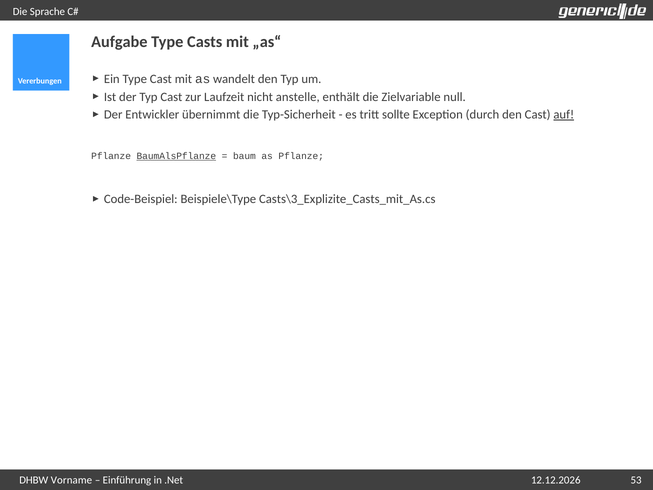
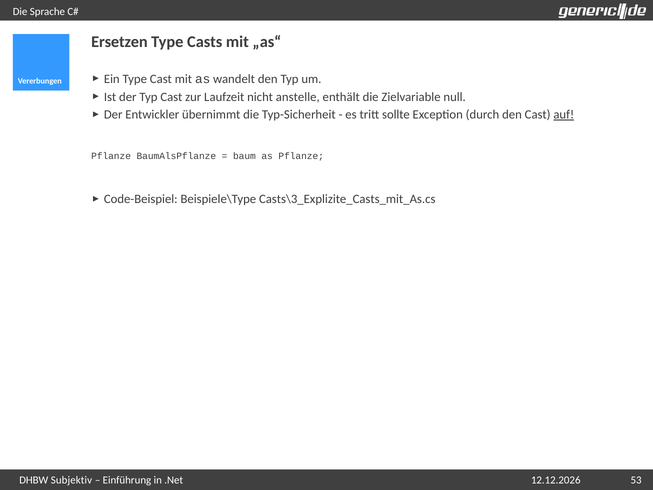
Aufgabe: Aufgabe -> Ersetzen
BaumAlsPflanze underline: present -> none
Vorname: Vorname -> Subjektiv
